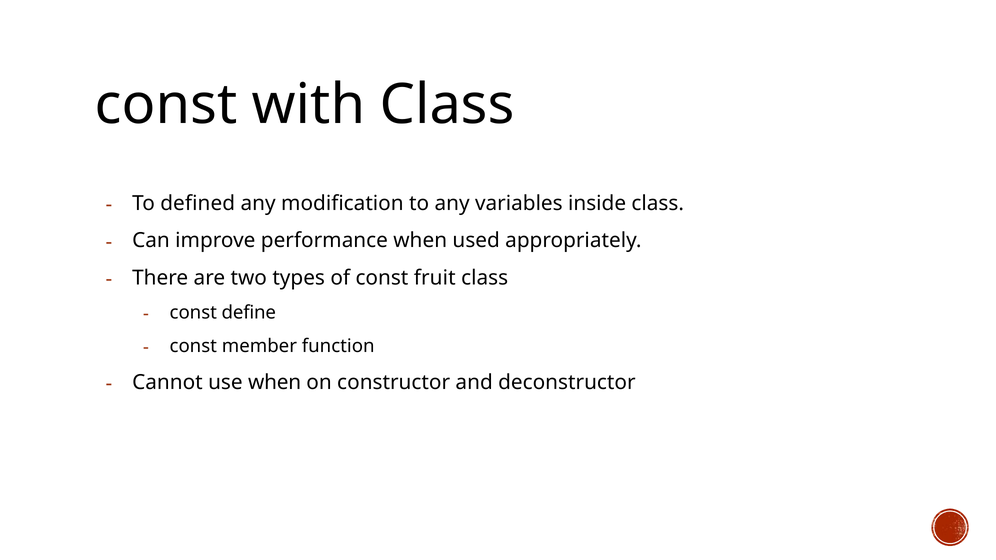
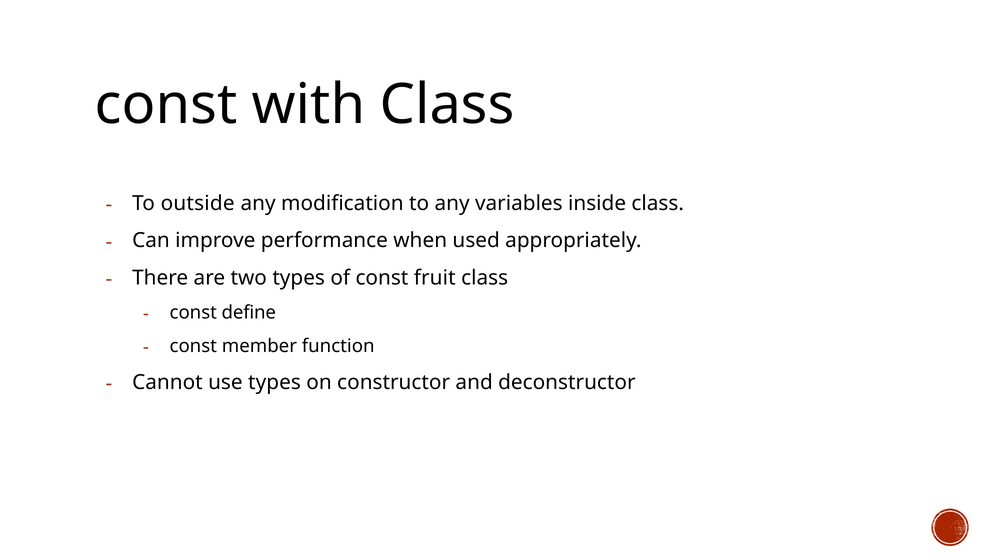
defined: defined -> outside
use when: when -> types
